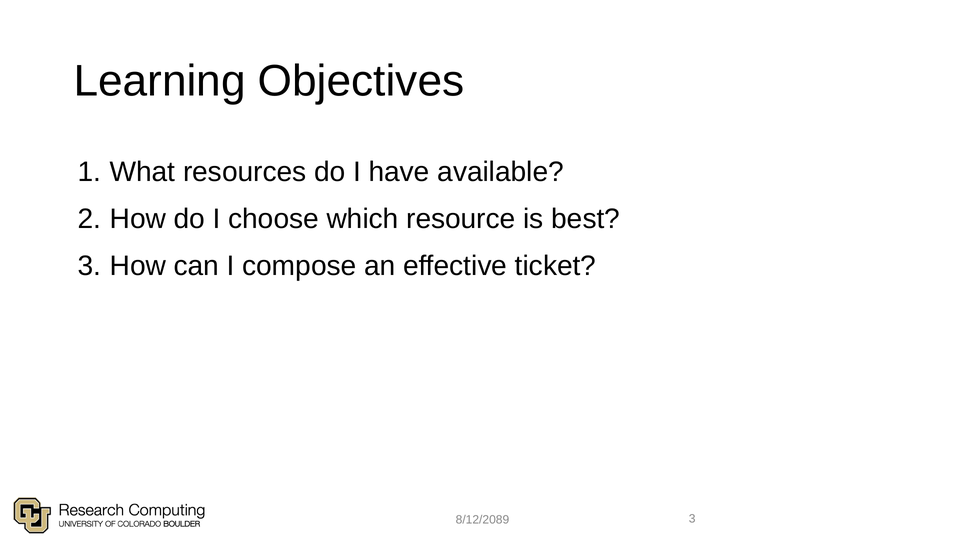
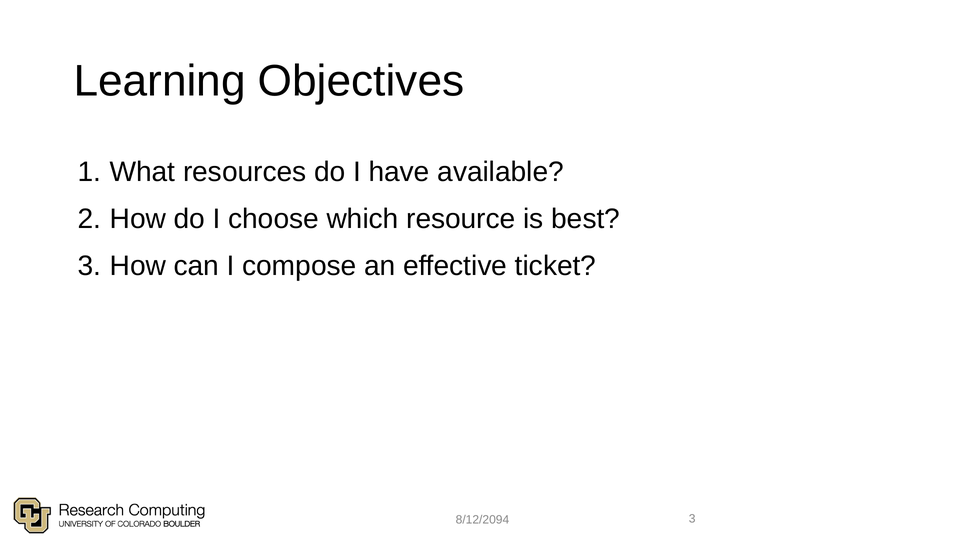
8/12/2089: 8/12/2089 -> 8/12/2094
